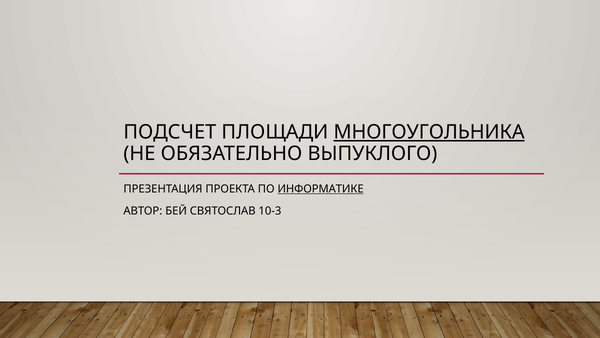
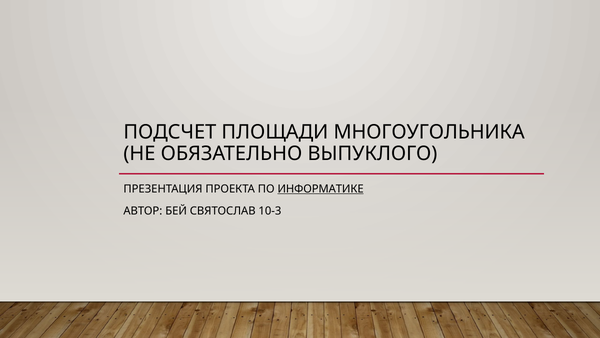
МНОГОУГОЛЬНИКА underline: present -> none
